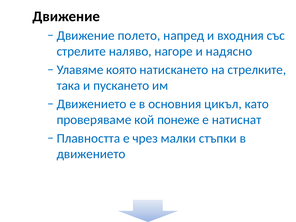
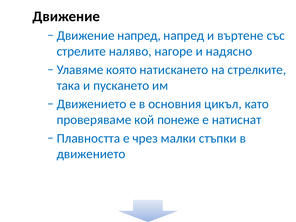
Движение полето: полето -> напред
входния: входния -> въртене
